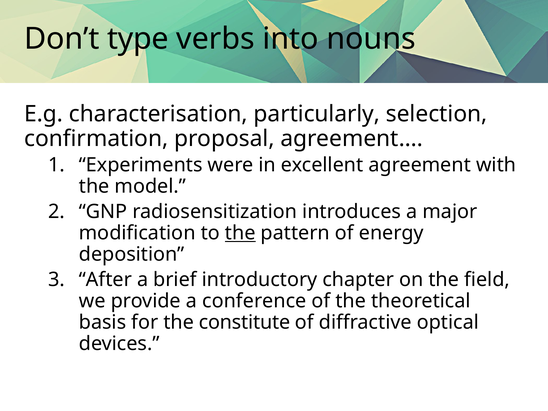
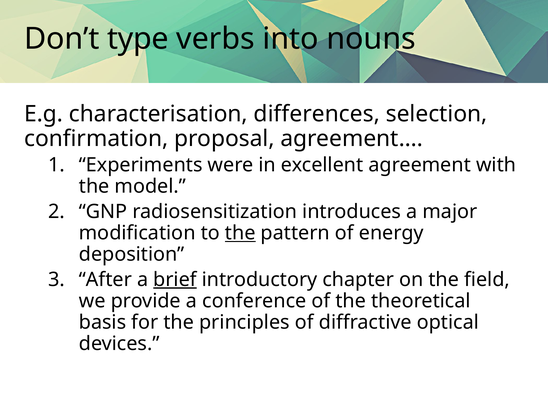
particularly: particularly -> differences
brief underline: none -> present
constitute: constitute -> principles
